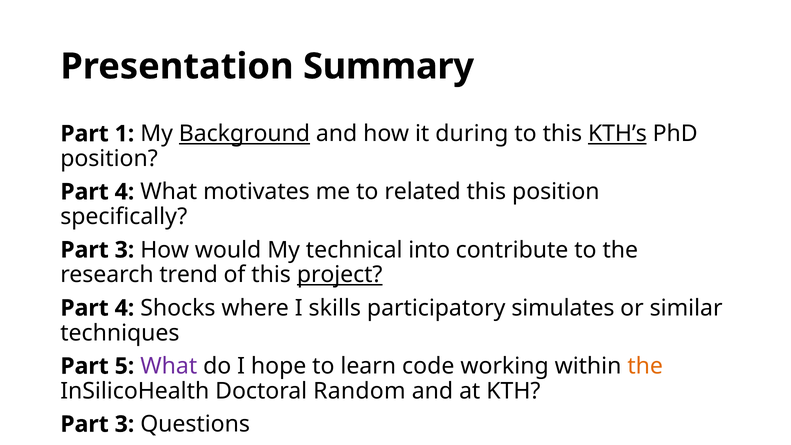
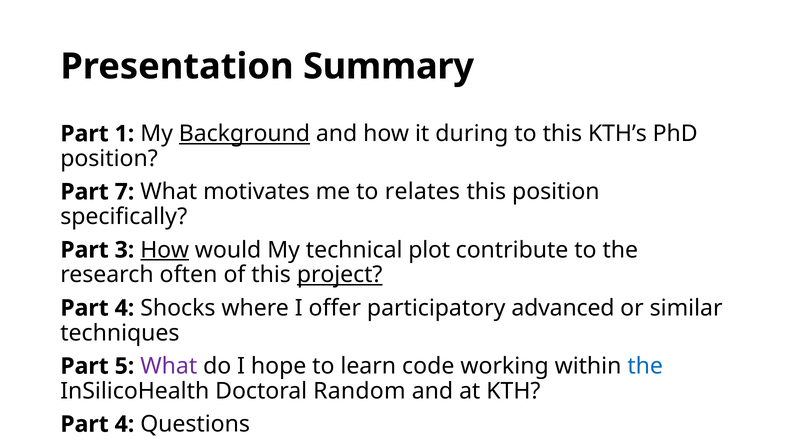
KTH’s underline: present -> none
4 at (124, 192): 4 -> 7
related: related -> relates
How at (165, 250) underline: none -> present
into: into -> plot
trend: trend -> often
skills: skills -> offer
simulates: simulates -> advanced
the at (645, 366) colour: orange -> blue
3 at (124, 424): 3 -> 4
